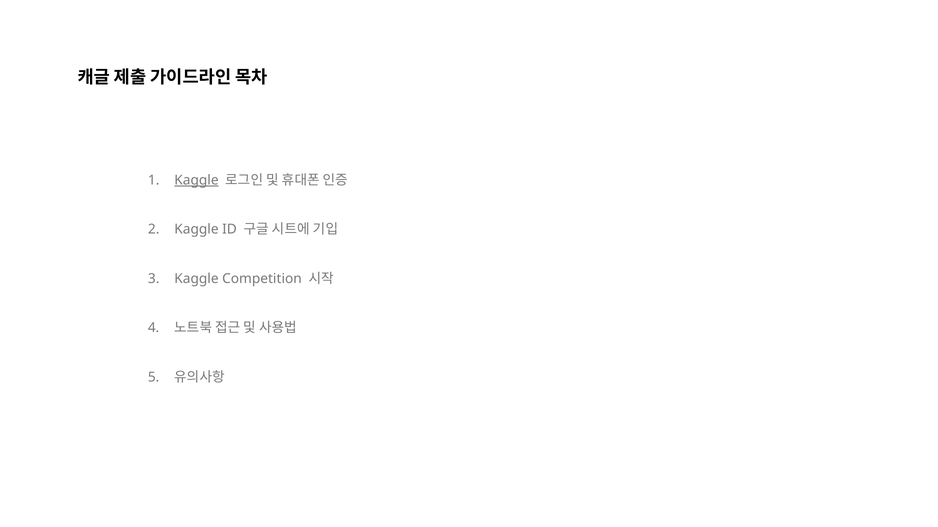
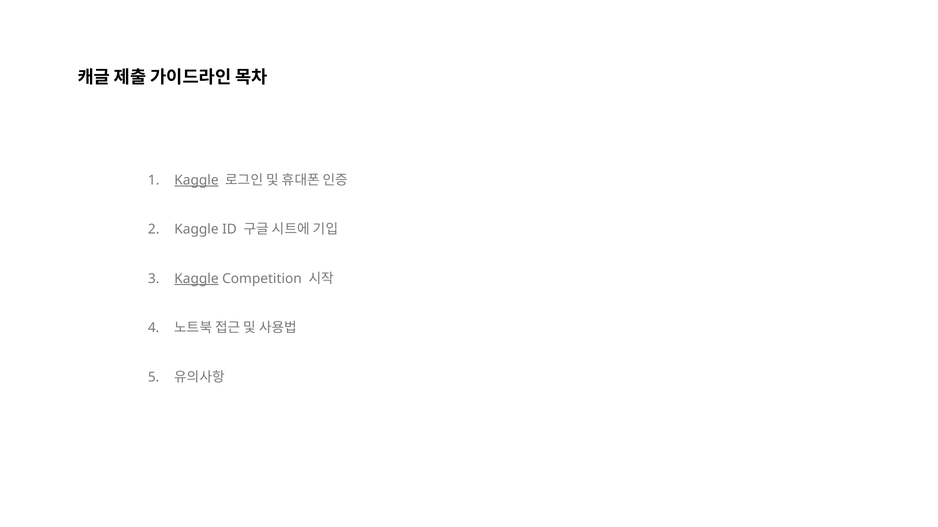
Kaggle at (196, 279) underline: none -> present
